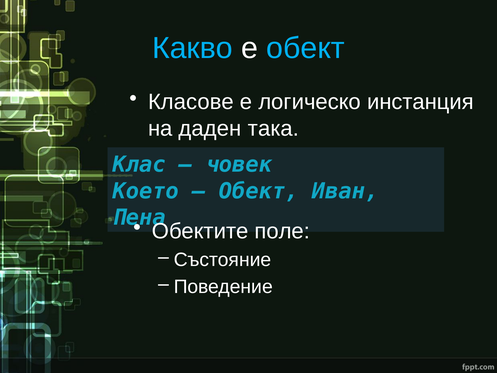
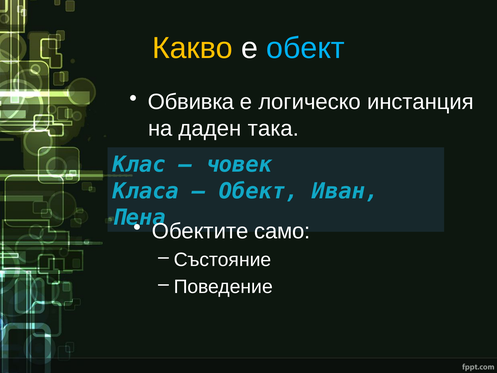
Какво colour: light blue -> yellow
Класове: Класове -> Обвивка
Което: Което -> Класа
поле: поле -> само
